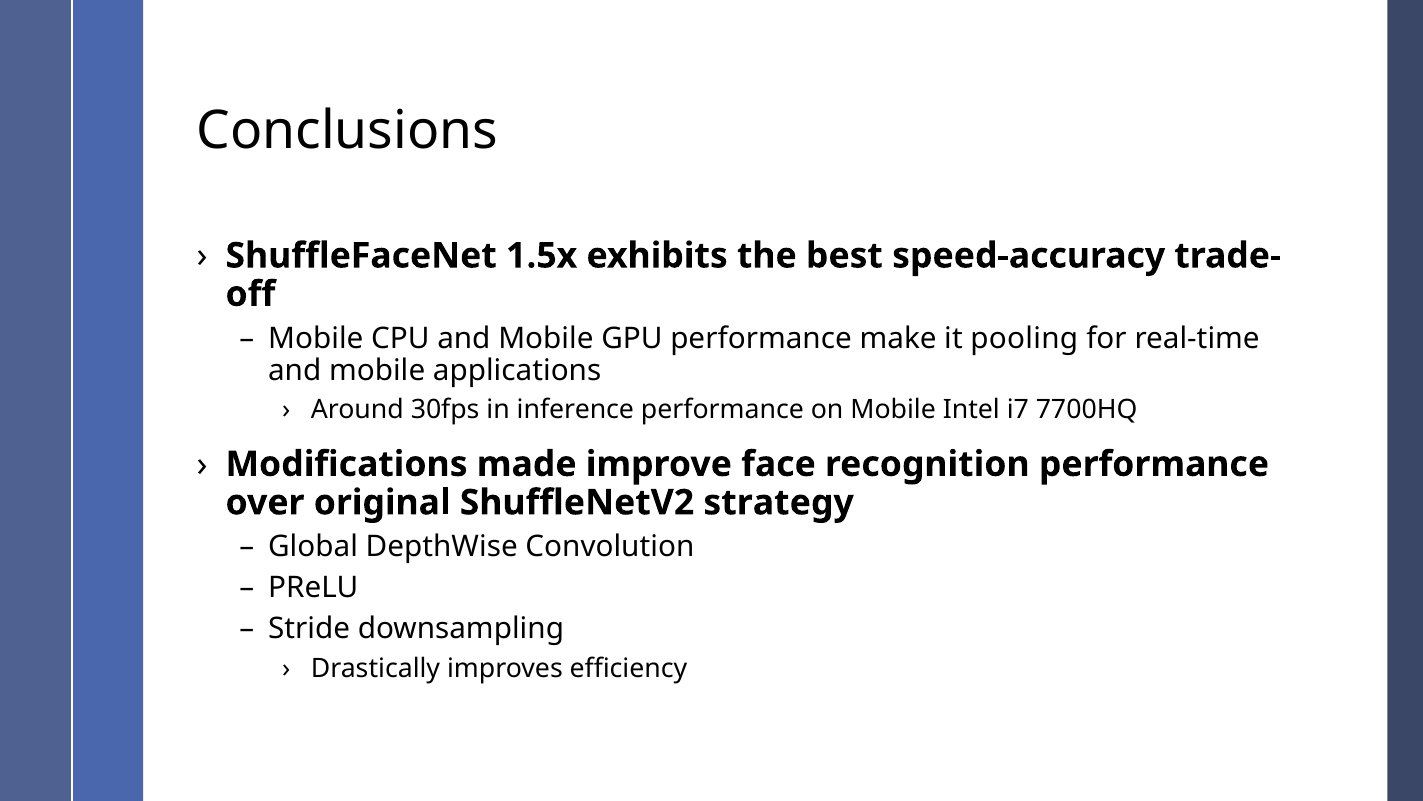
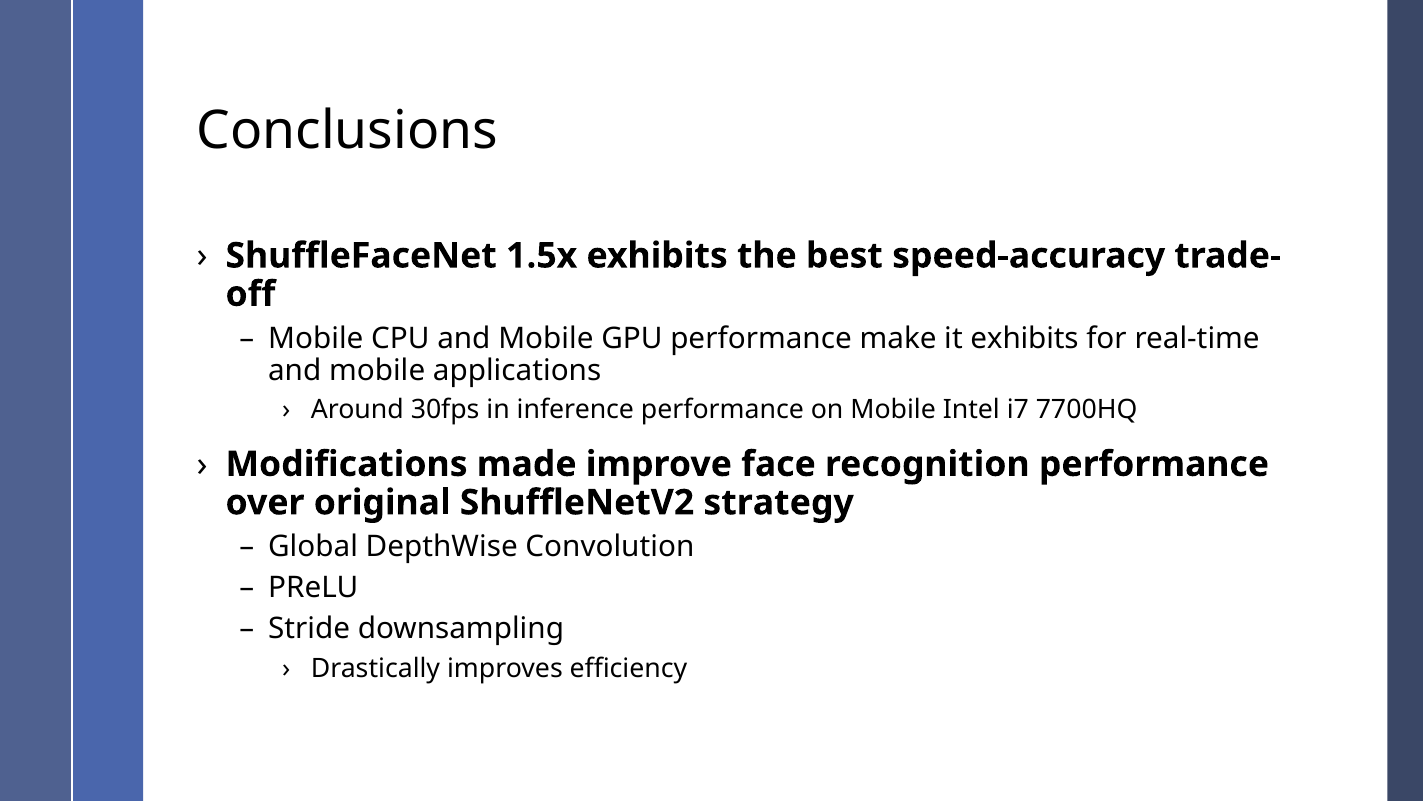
it pooling: pooling -> exhibits
